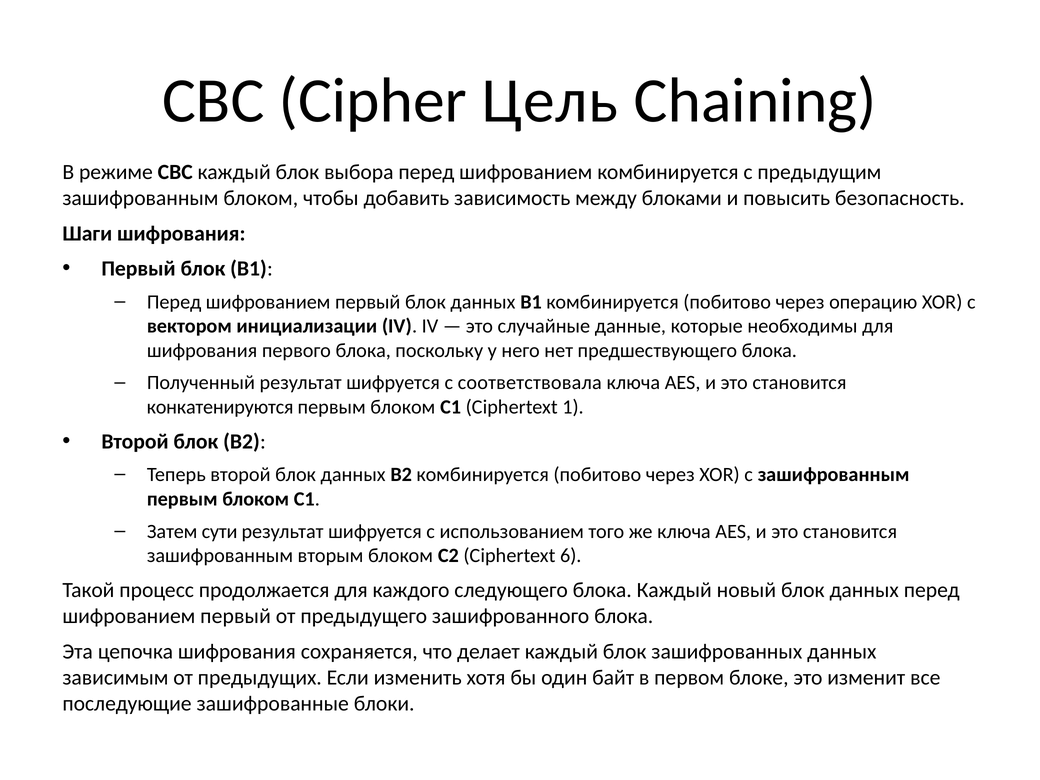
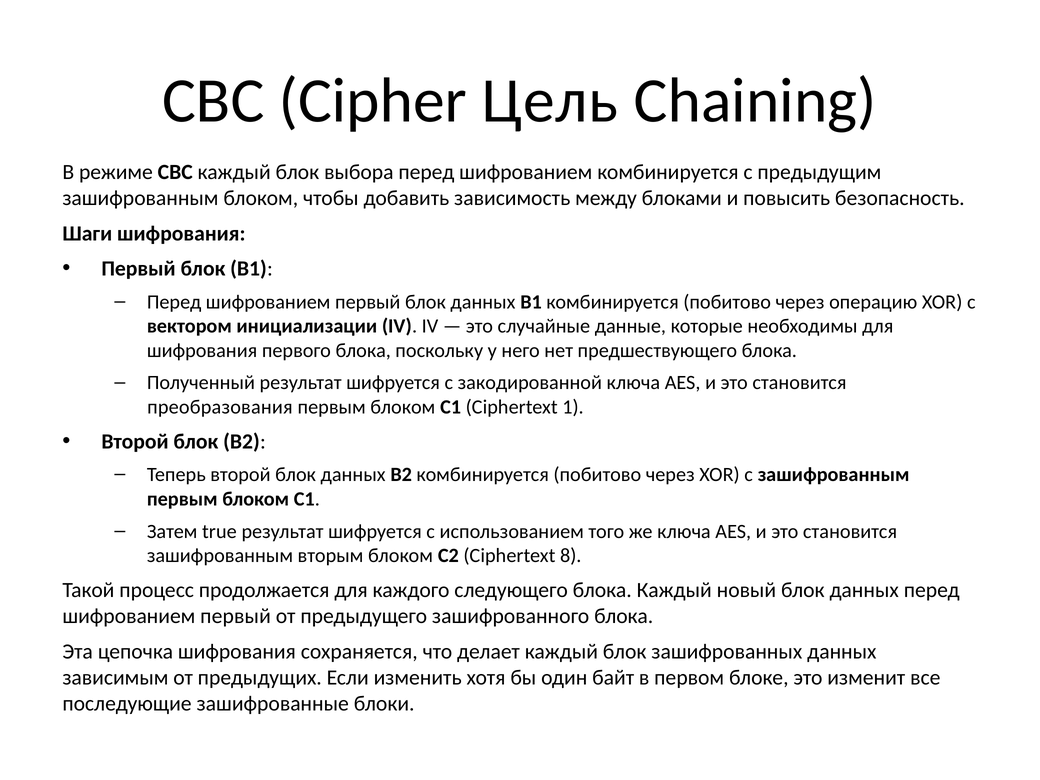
соответствовала: соответствовала -> закодированной
конкатенируются: конкатенируются -> преобразования
сути: сути -> true
6: 6 -> 8
